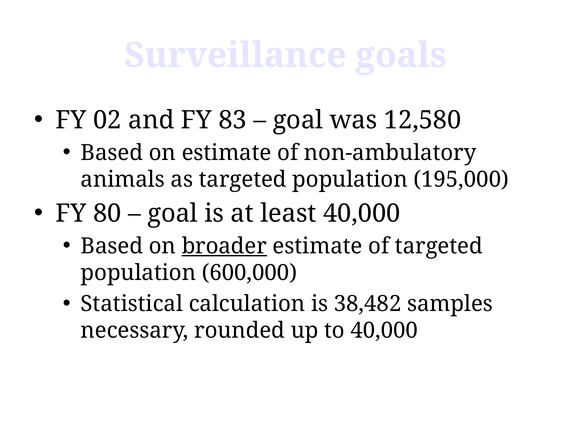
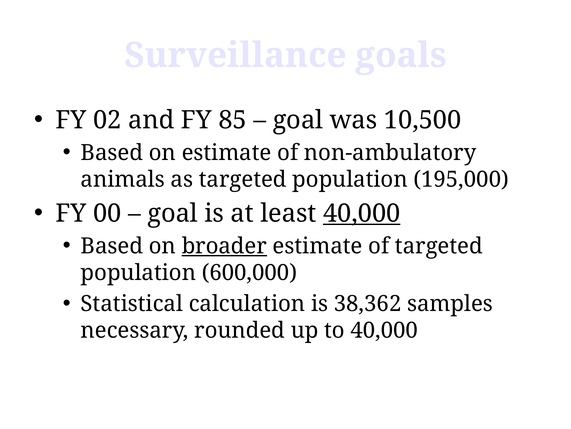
83: 83 -> 85
12,580: 12,580 -> 10,500
80: 80 -> 00
40,000 at (362, 213) underline: none -> present
38,482: 38,482 -> 38,362
